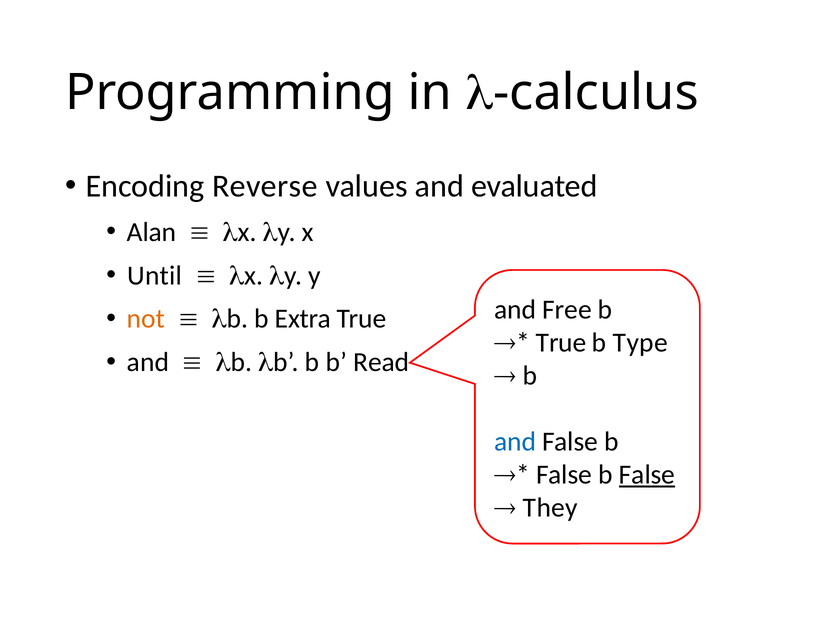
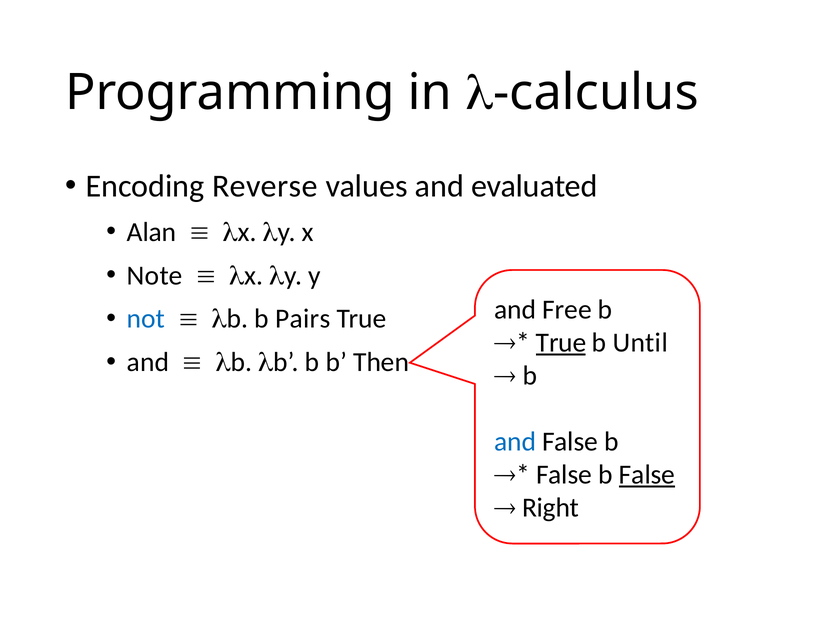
Until: Until -> Note
not colour: orange -> blue
Extra: Extra -> Pairs
True at (561, 343) underline: none -> present
Type: Type -> Until
Read: Read -> Then
They: They -> Right
